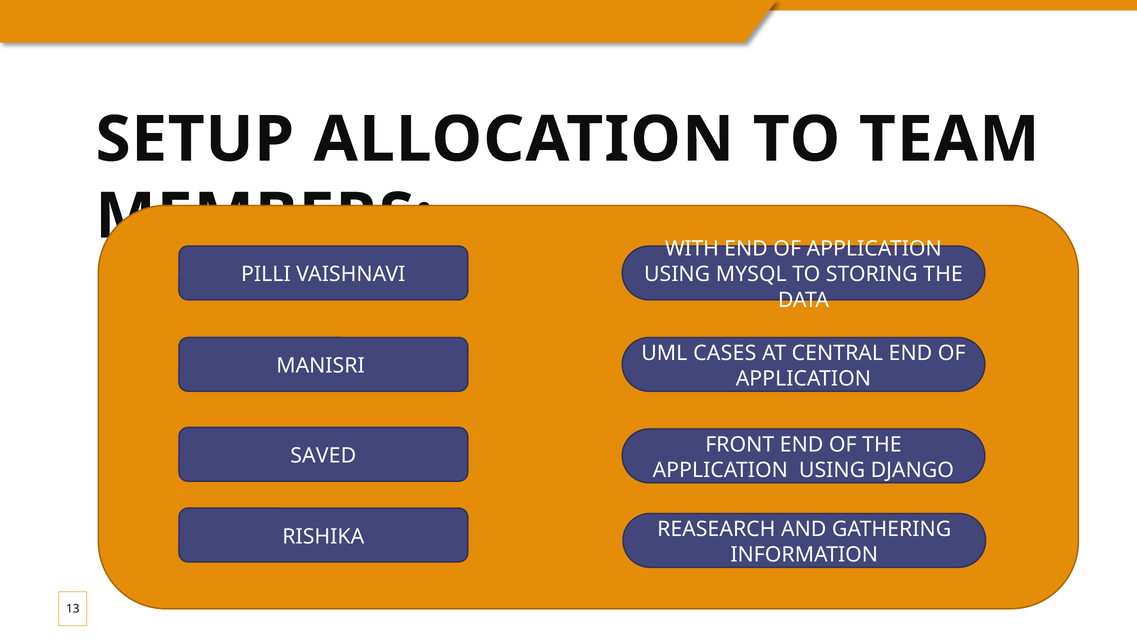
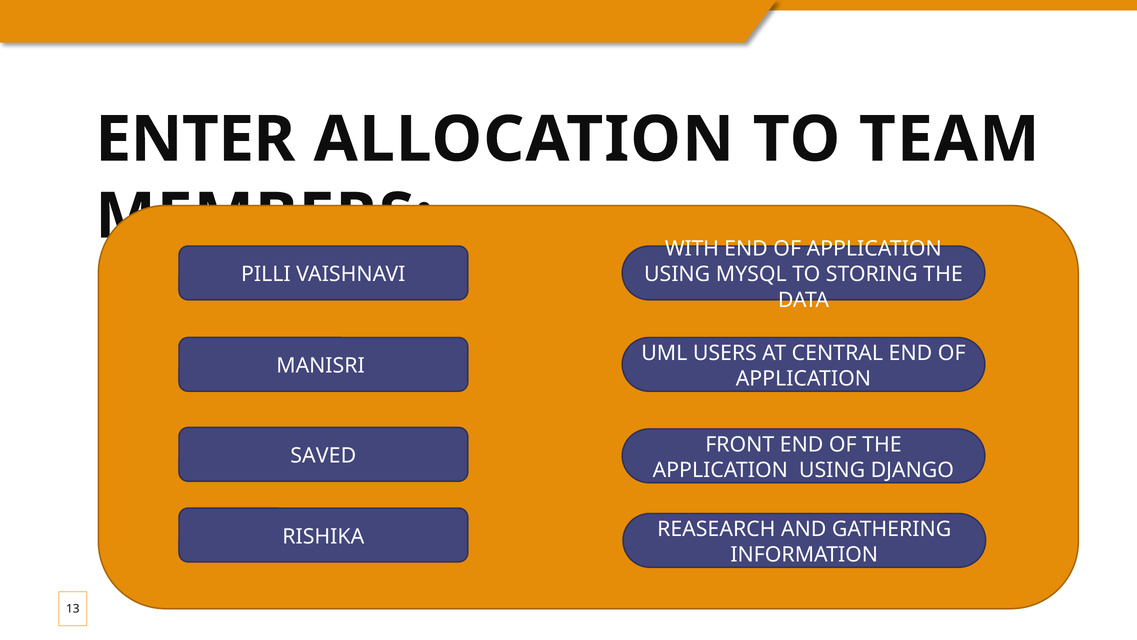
SETUP: SETUP -> ENTER
CASES: CASES -> USERS
